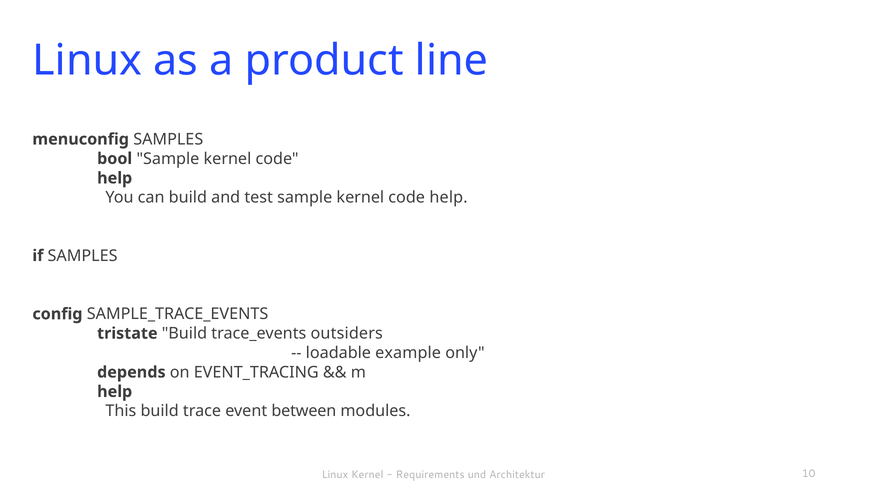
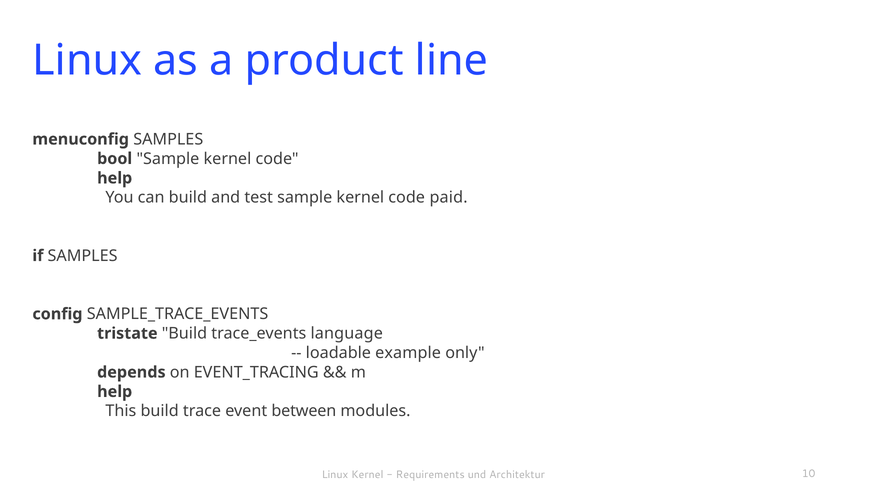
help at (449, 197): help -> paid
outsiders: outsiders -> language
